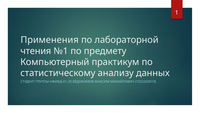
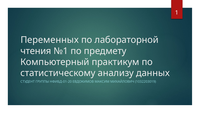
Применения: Применения -> Переменных
